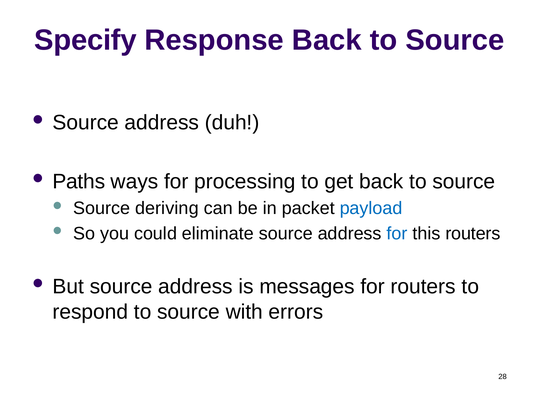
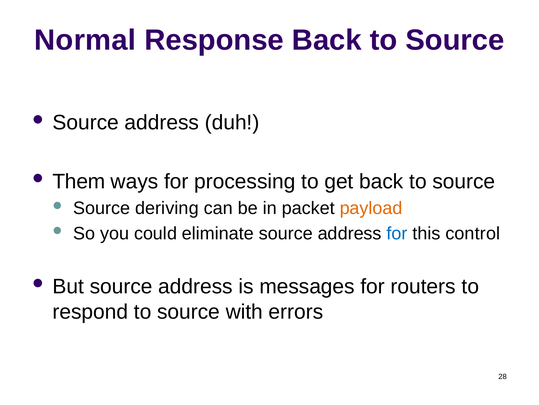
Specify: Specify -> Normal
Paths: Paths -> Them
payload colour: blue -> orange
this routers: routers -> control
